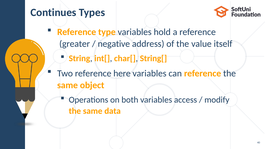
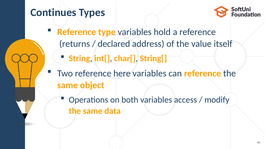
greater: greater -> returns
negative: negative -> declared
